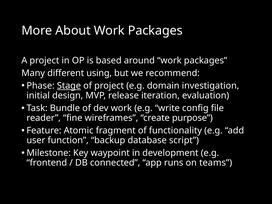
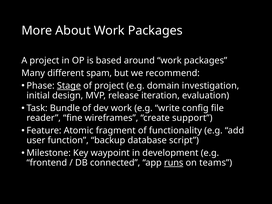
using: using -> spam
purpose: purpose -> support
runs underline: none -> present
